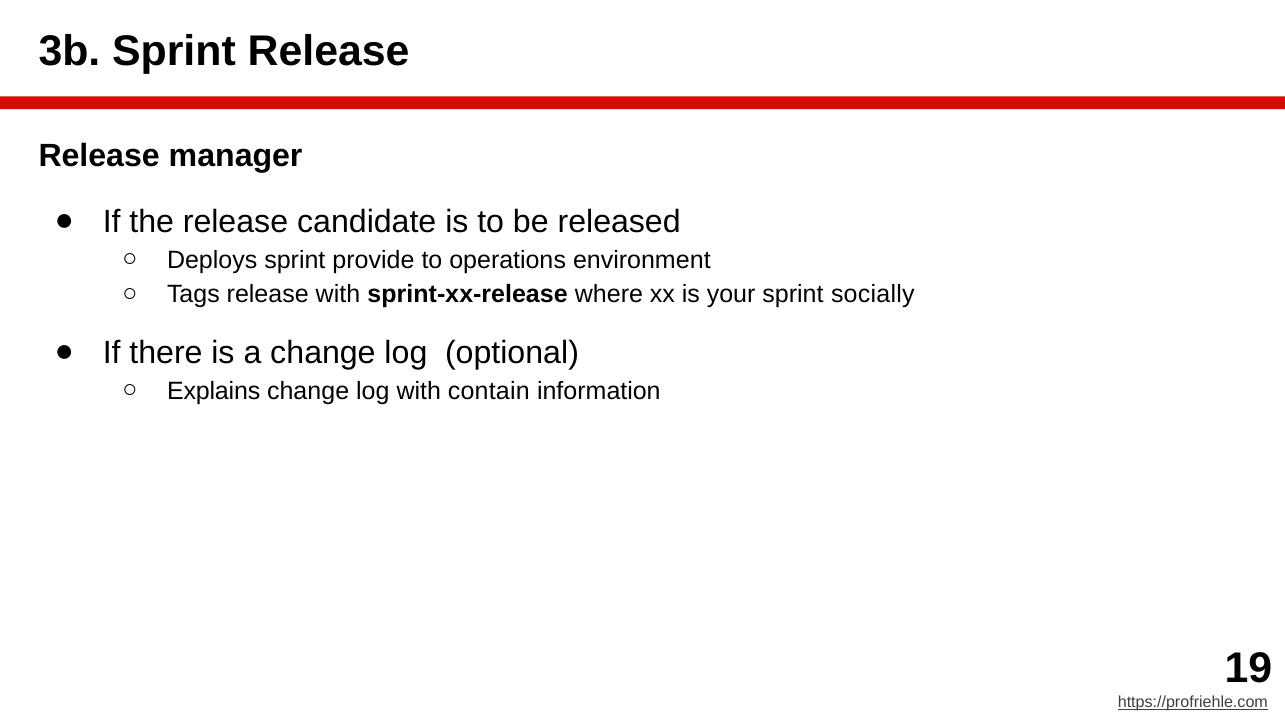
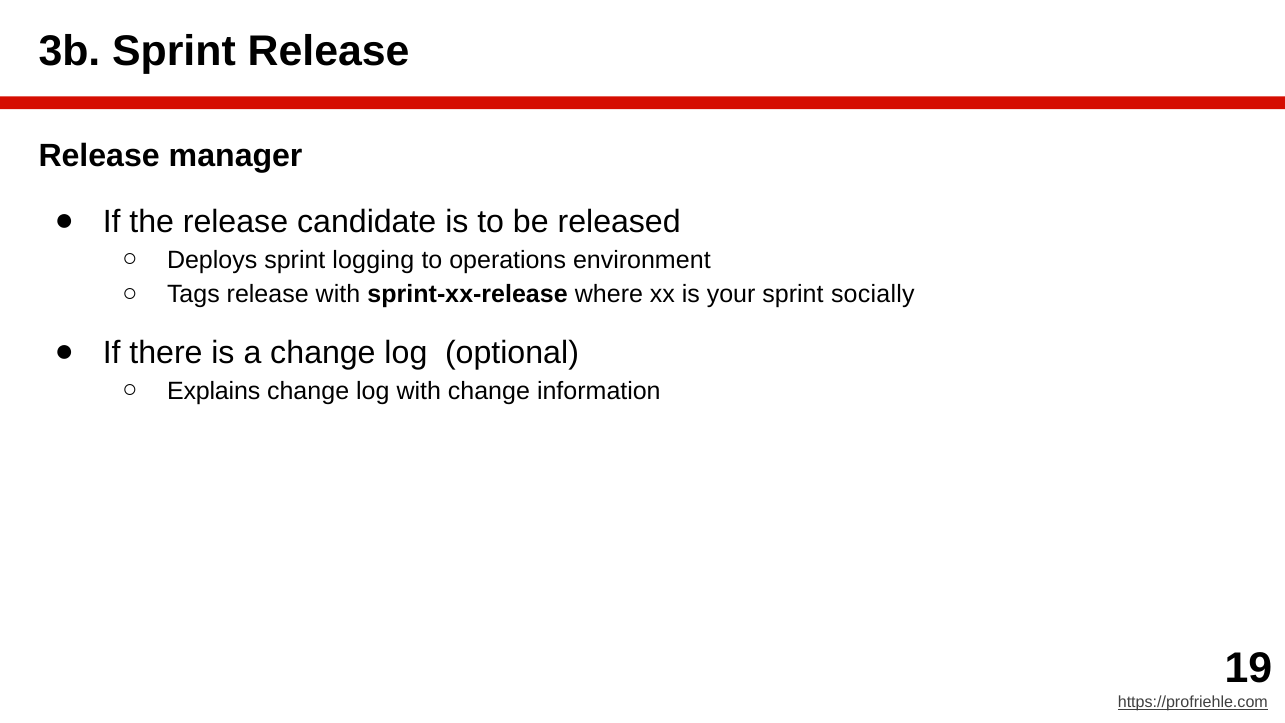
provide: provide -> logging
with contain: contain -> change
